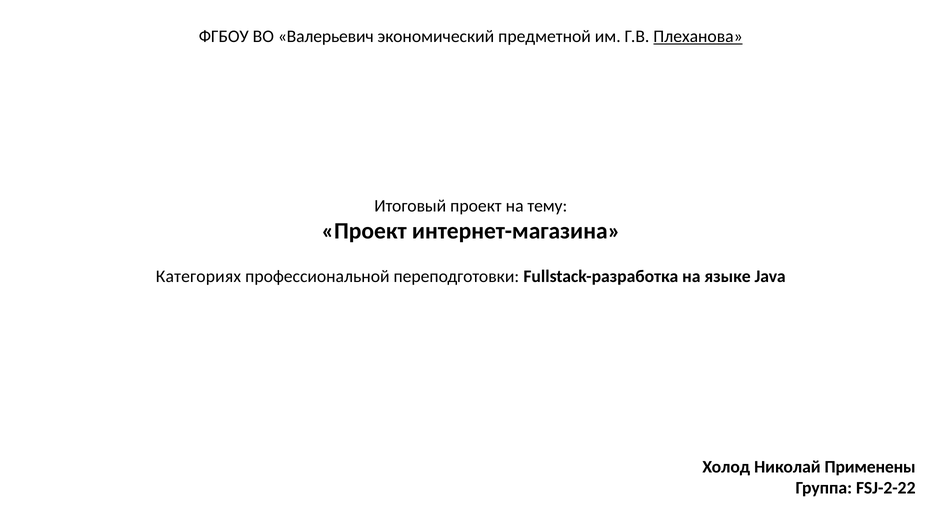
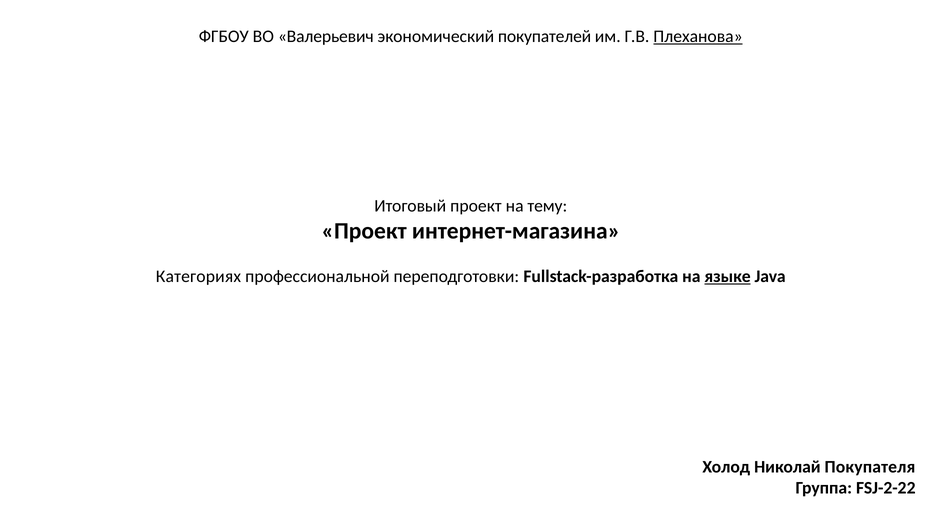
предметной: предметной -> покупателей
языке underline: none -> present
Применены: Применены -> Покупателя
